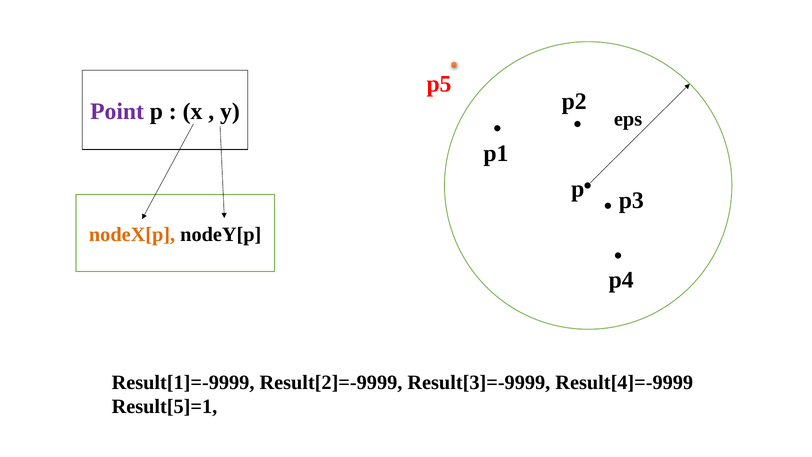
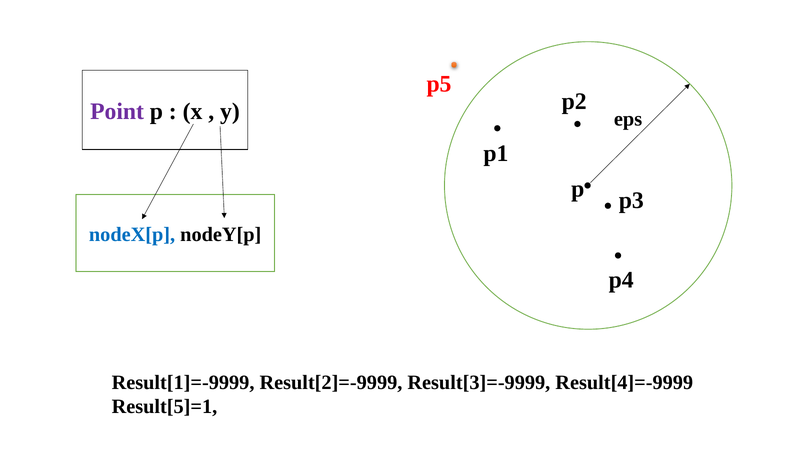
nodeX[p colour: orange -> blue
